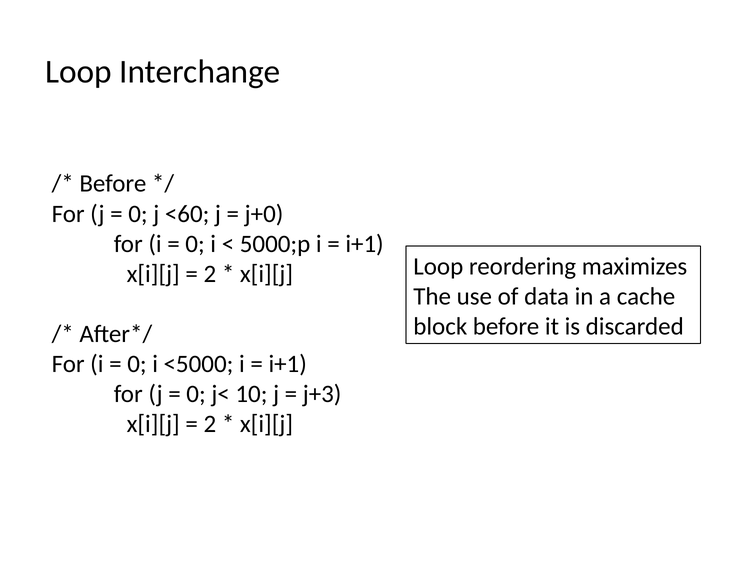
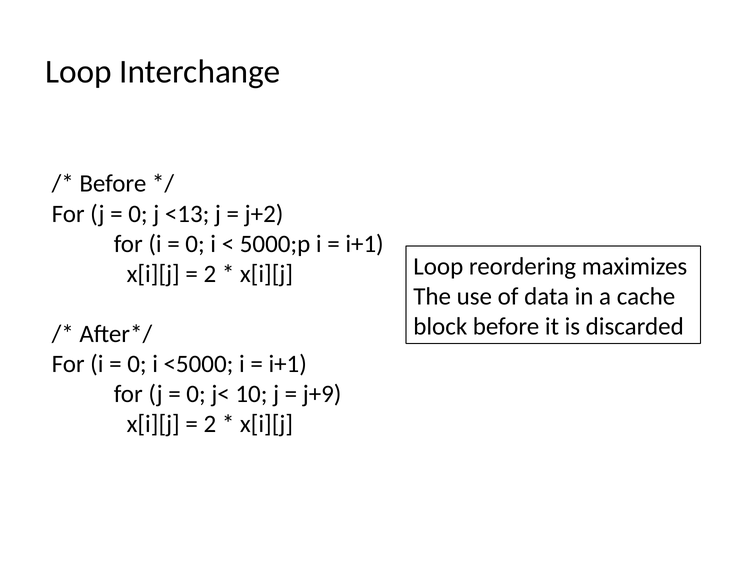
<60: <60 -> <13
j+0: j+0 -> j+2
j+3: j+3 -> j+9
